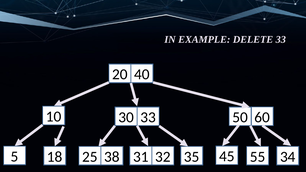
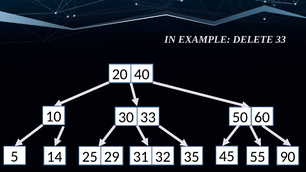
18: 18 -> 14
38: 38 -> 29
34: 34 -> 90
